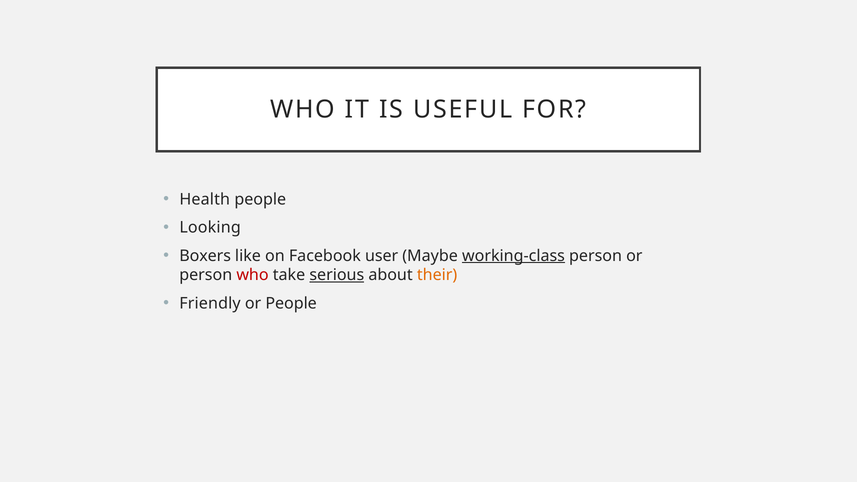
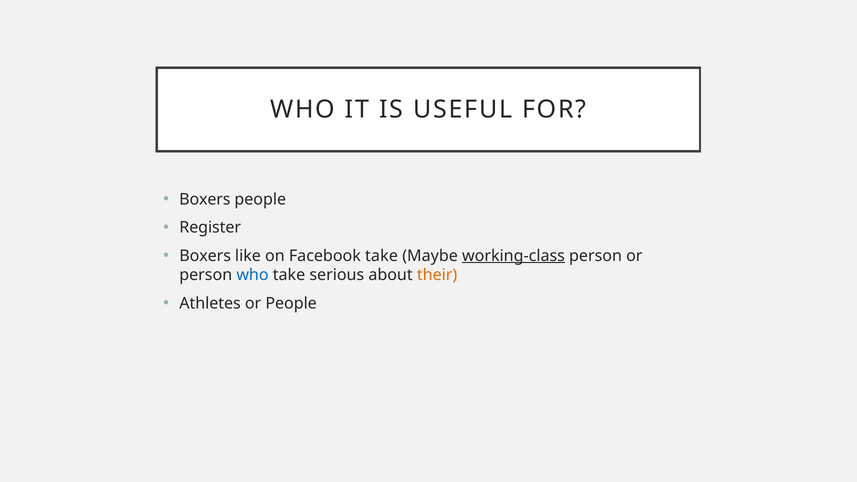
Health at (205, 199): Health -> Boxers
Looking: Looking -> Register
Facebook user: user -> take
who at (253, 275) colour: red -> blue
serious underline: present -> none
Friendly: Friendly -> Athletes
